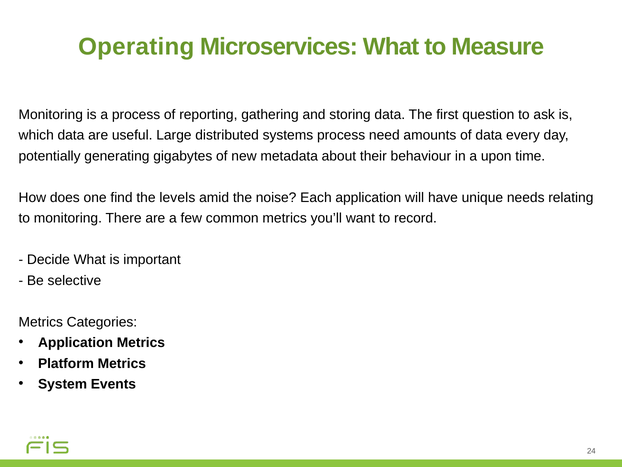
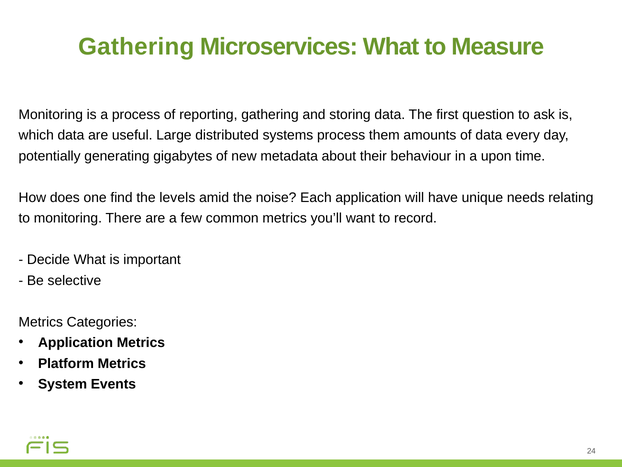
Operating at (136, 47): Operating -> Gathering
need: need -> them
